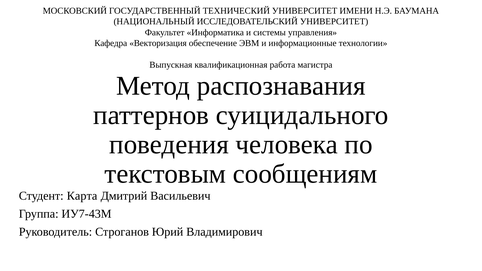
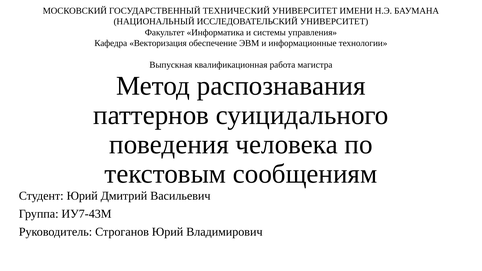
Студент Карта: Карта -> Юрий
